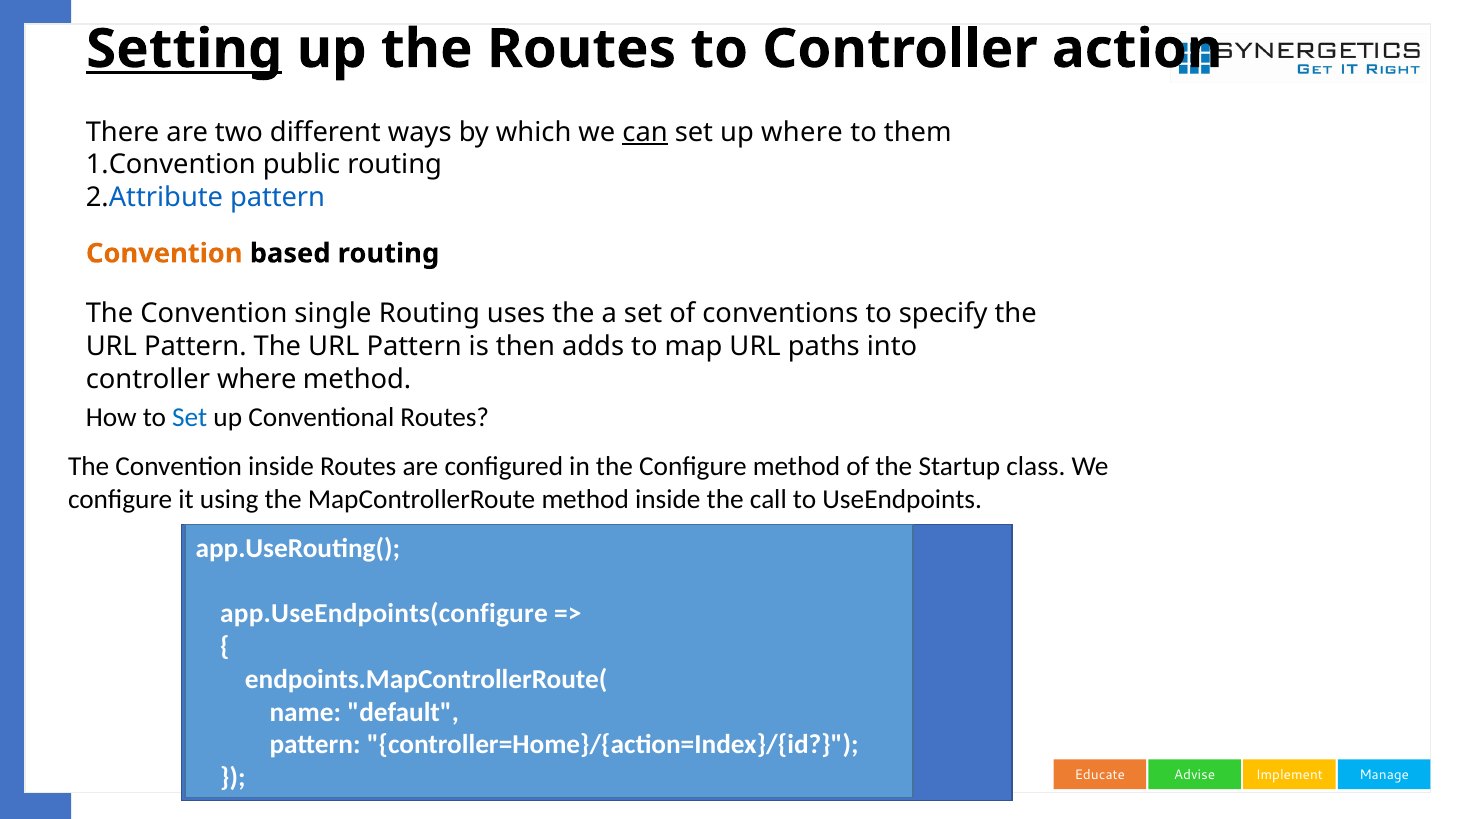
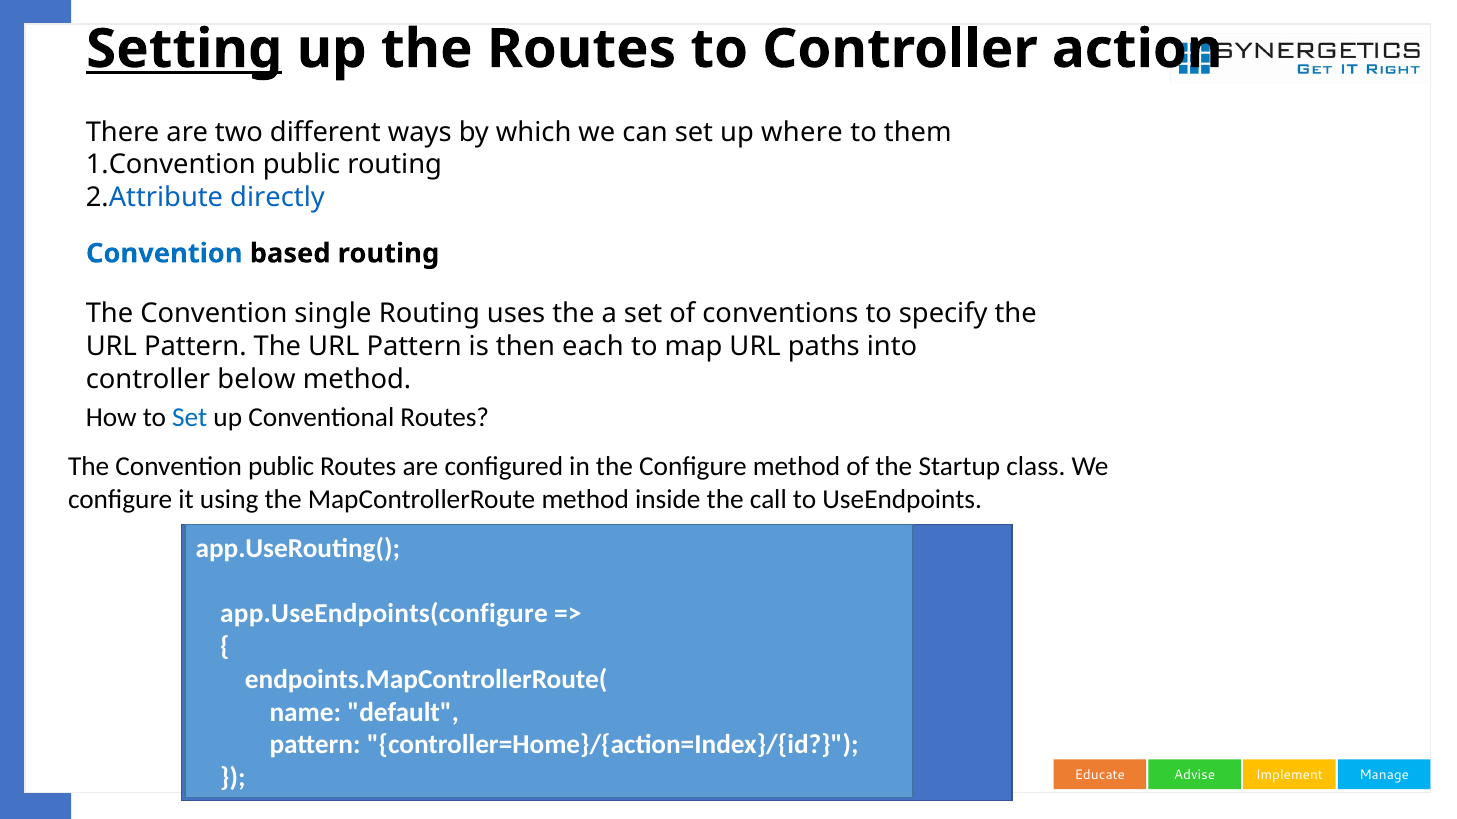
can underline: present -> none
pattern at (278, 198): pattern -> directly
Convention at (164, 254) colour: orange -> blue
adds: adds -> each
controller where: where -> below
Convention inside: inside -> public
